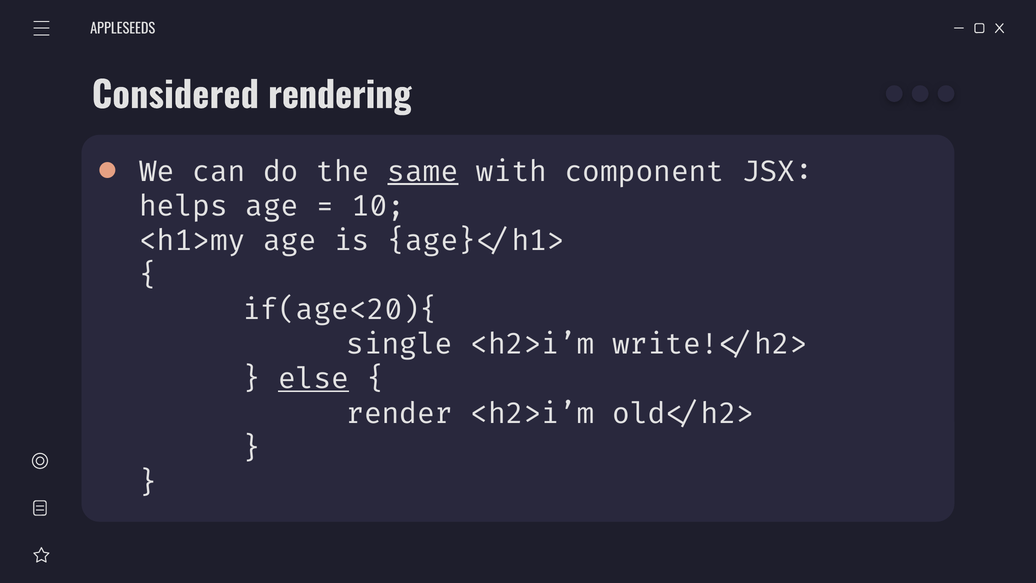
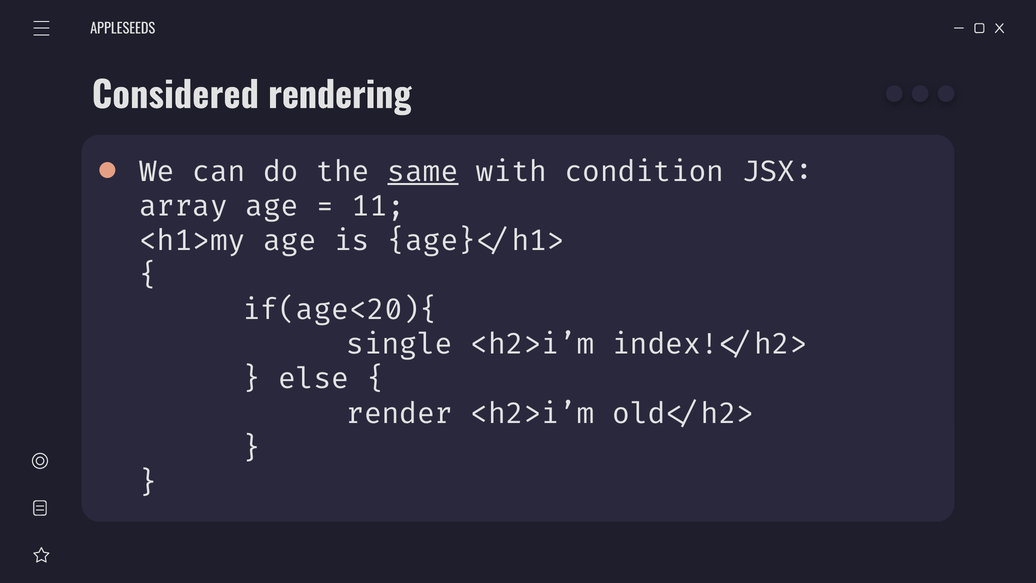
component: component -> condition
helps: helps -> array
10: 10 -> 11
write!</h2>: write!</h2> -> index!</h2>
else underline: present -> none
